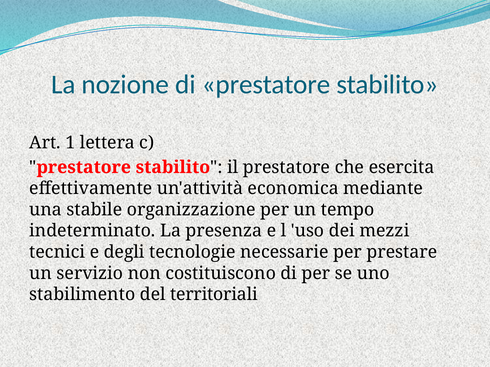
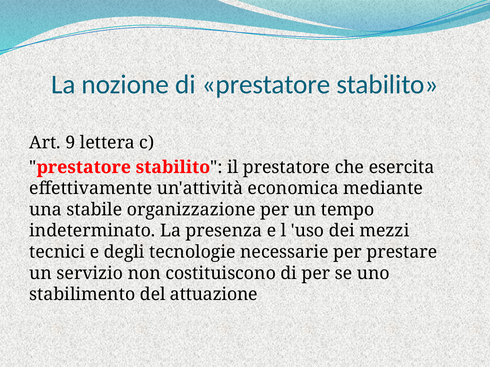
1: 1 -> 9
territoriali: territoriali -> attuazione
